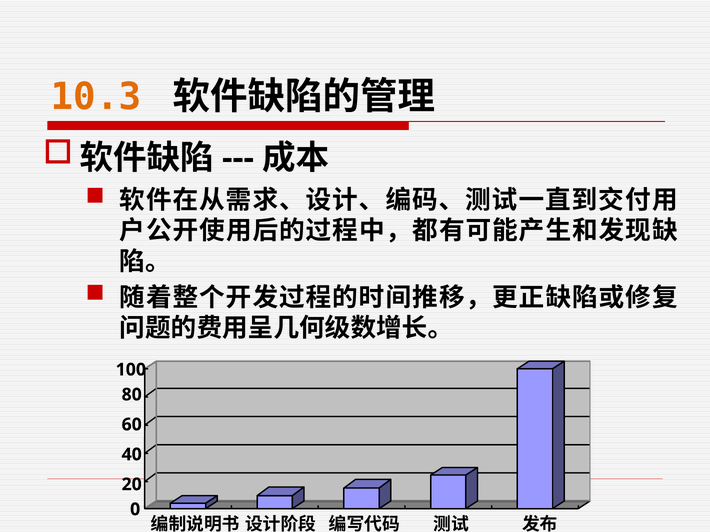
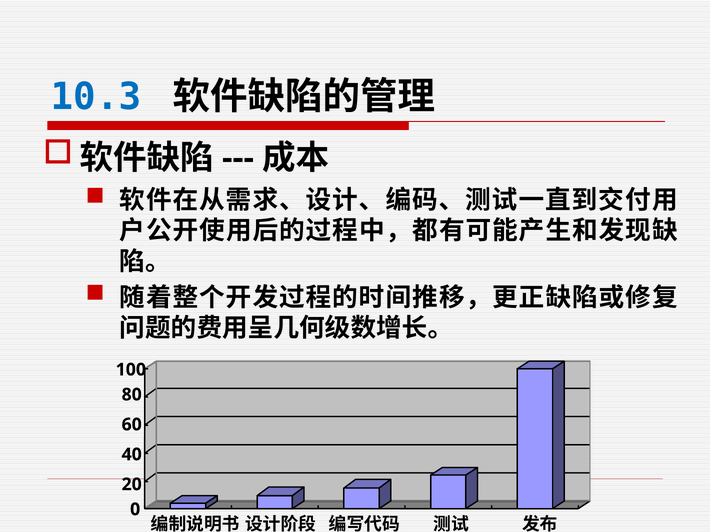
10.3 colour: orange -> blue
